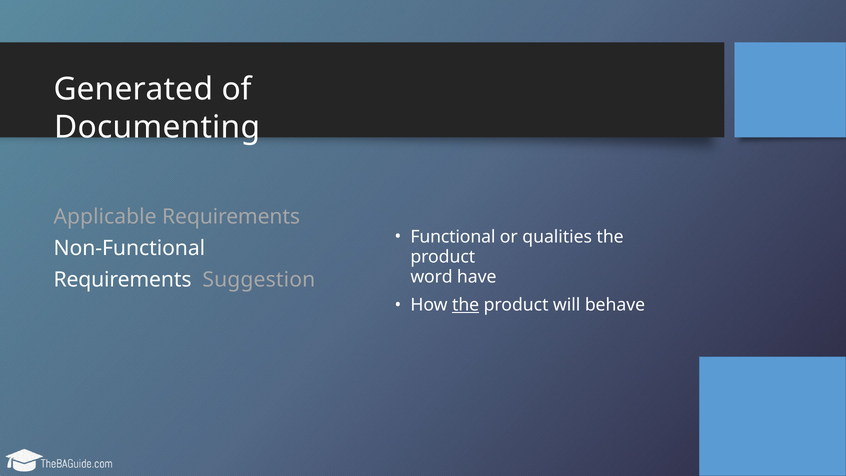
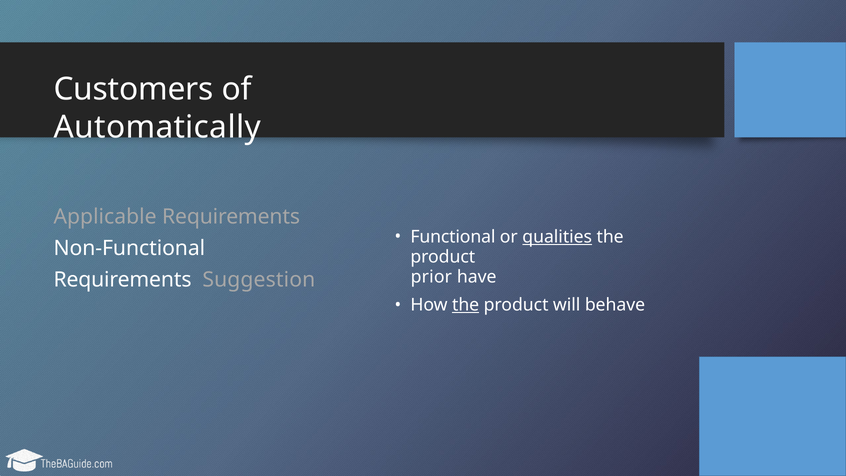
Generated: Generated -> Customers
Documenting: Documenting -> Automatically
qualities underline: none -> present
word: word -> prior
